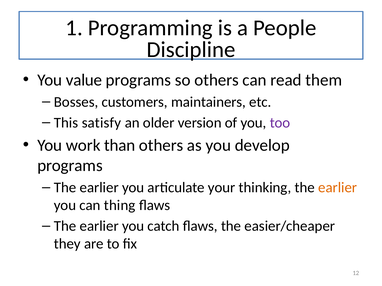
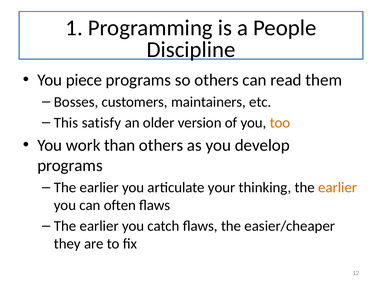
value: value -> piece
too colour: purple -> orange
thing: thing -> often
